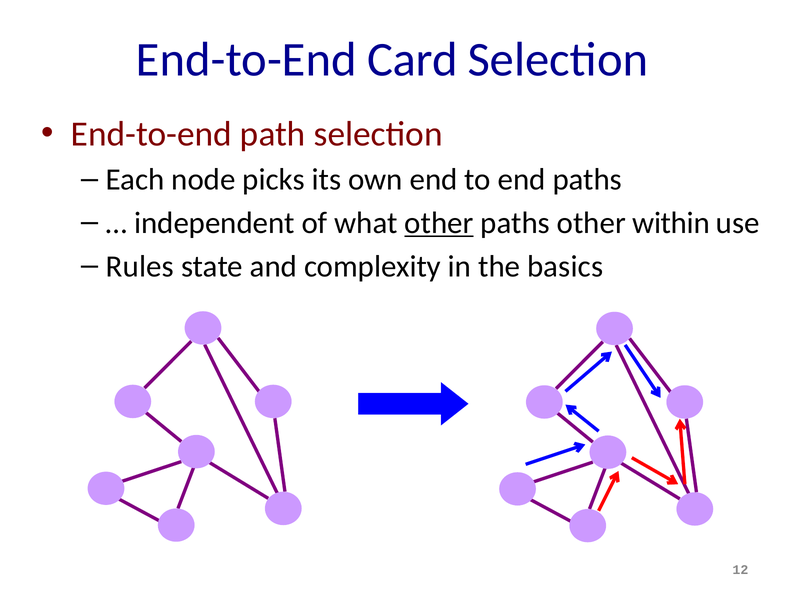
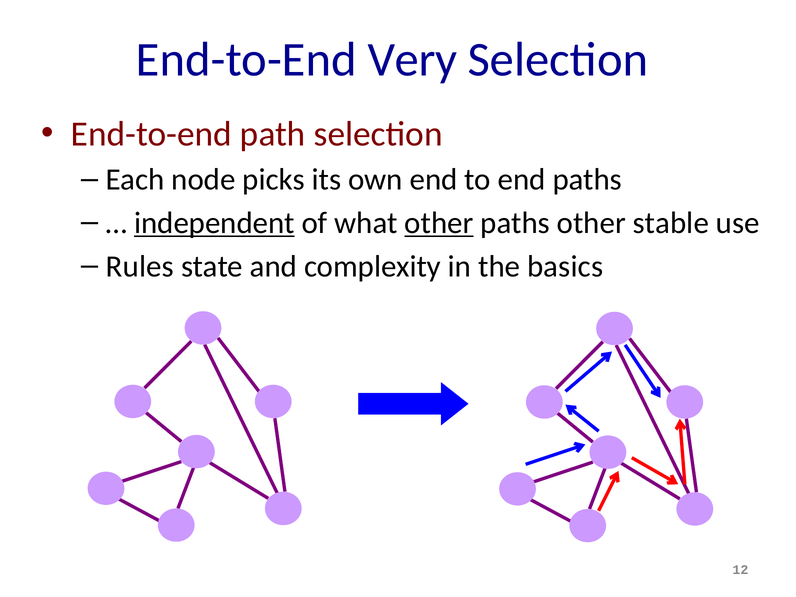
Card: Card -> Very
independent underline: none -> present
within: within -> stable
